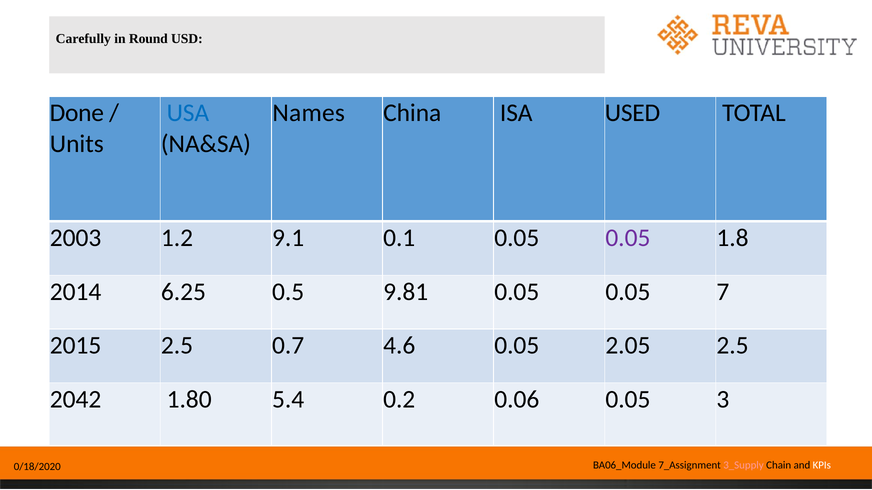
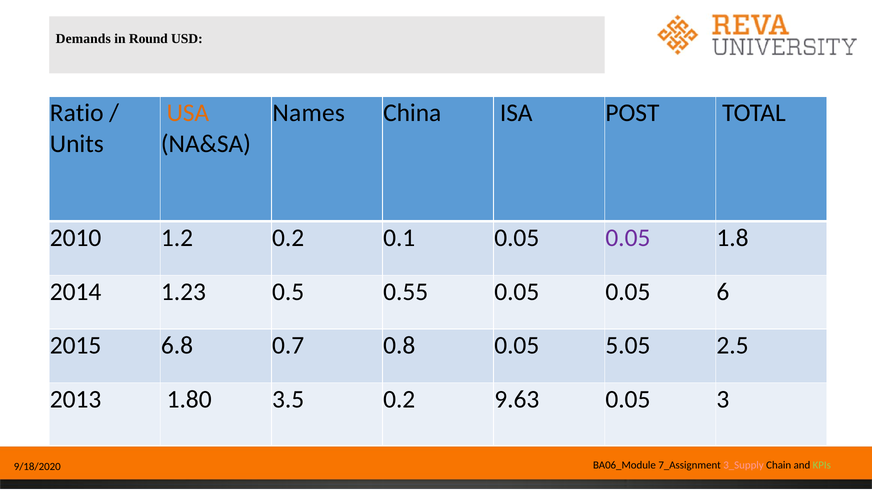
Carefully: Carefully -> Demands
Done: Done -> Ratio
USA colour: blue -> orange
USED: USED -> POST
2003: 2003 -> 2010
1.2 9.1: 9.1 -> 0.2
6.25: 6.25 -> 1.23
9.81: 9.81 -> 0.55
7: 7 -> 6
2015 2.5: 2.5 -> 6.8
4.6: 4.6 -> 0.8
2.05: 2.05 -> 5.05
2042: 2042 -> 2013
5.4: 5.4 -> 3.5
0.06: 0.06 -> 9.63
0/18/2020: 0/18/2020 -> 9/18/2020
KPIs colour: white -> light green
